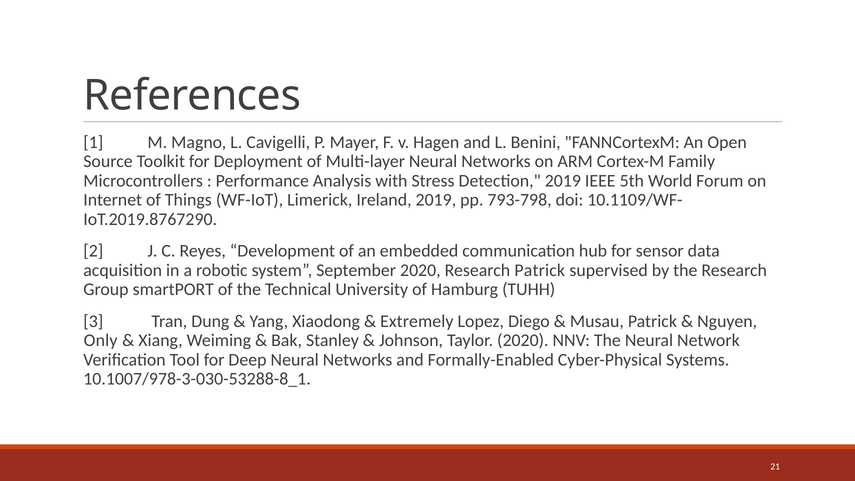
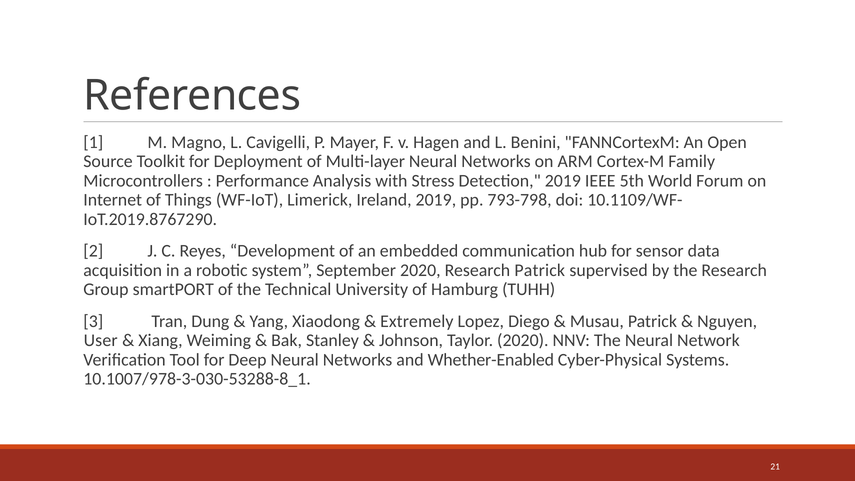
Only: Only -> User
Formally-Enabled: Formally-Enabled -> Whether-Enabled
